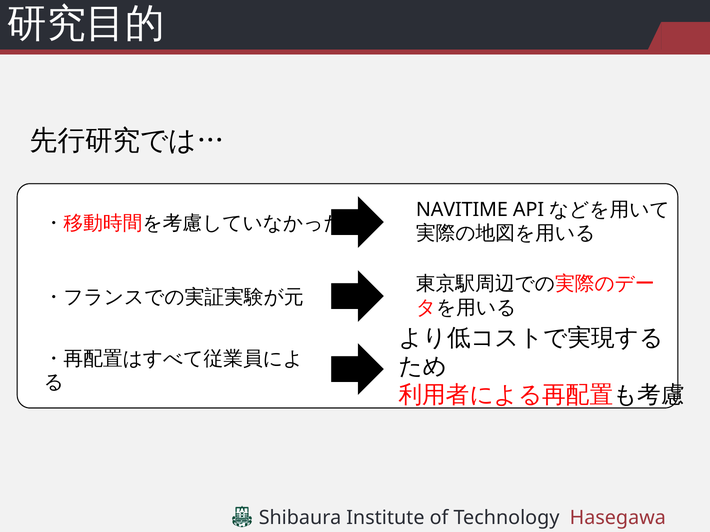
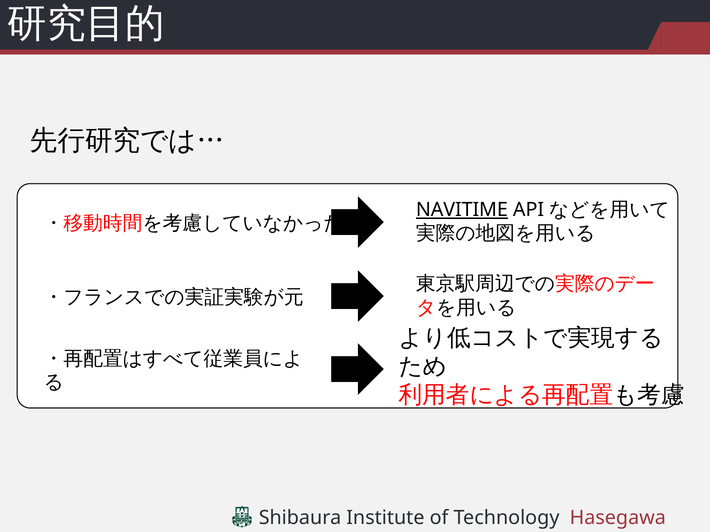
NAVITIME underline: none -> present
